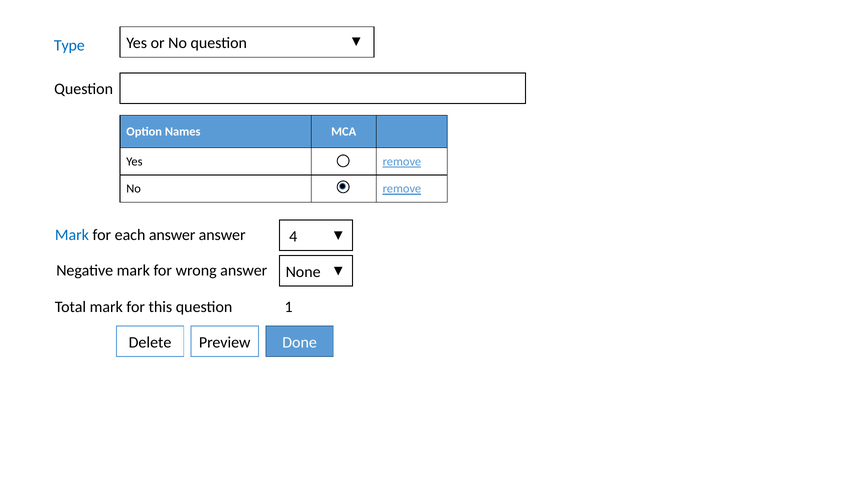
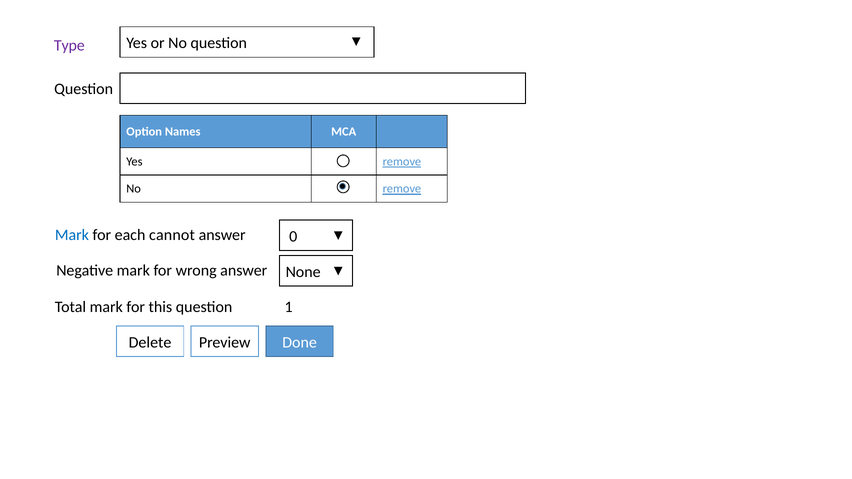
Type colour: blue -> purple
each answer: answer -> cannot
4: 4 -> 0
